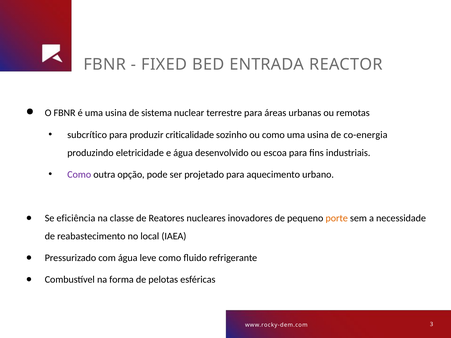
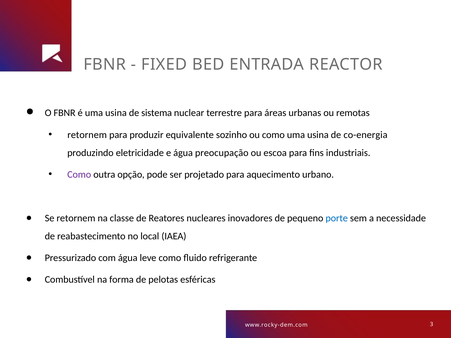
subcrítico at (87, 135): subcrítico -> retornem
criticalidade: criticalidade -> equivalente
desenvolvido: desenvolvido -> preocupação
Se eficiência: eficiência -> retornem
porte colour: orange -> blue
